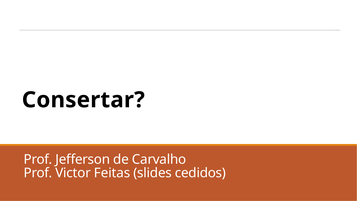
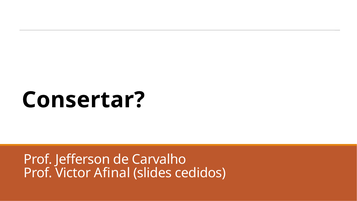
Feitas: Feitas -> Afinal
